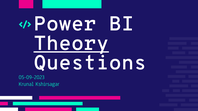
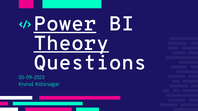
Power underline: none -> present
